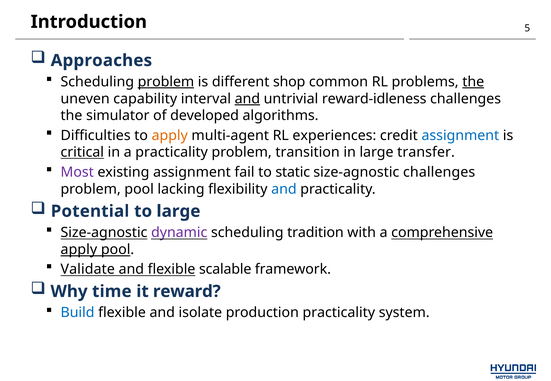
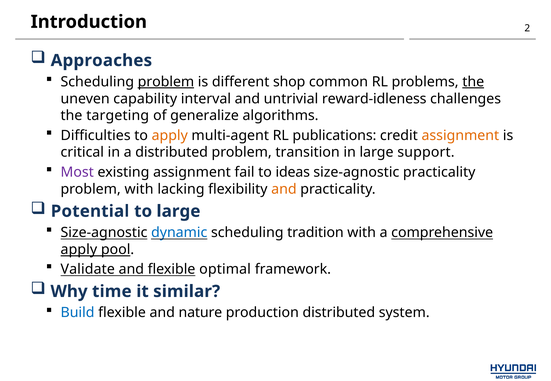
5: 5 -> 2
and at (247, 99) underline: present -> none
simulator: simulator -> targeting
developed: developed -> generalize
experiences: experiences -> publications
assignment at (460, 136) colour: blue -> orange
critical underline: present -> none
a practicality: practicality -> distributed
transfer: transfer -> support
static: static -> ideas
size-agnostic challenges: challenges -> practicality
problem pool: pool -> with
and at (284, 189) colour: blue -> orange
dynamic colour: purple -> blue
scalable: scalable -> optimal
reward: reward -> similar
isolate: isolate -> nature
production practicality: practicality -> distributed
